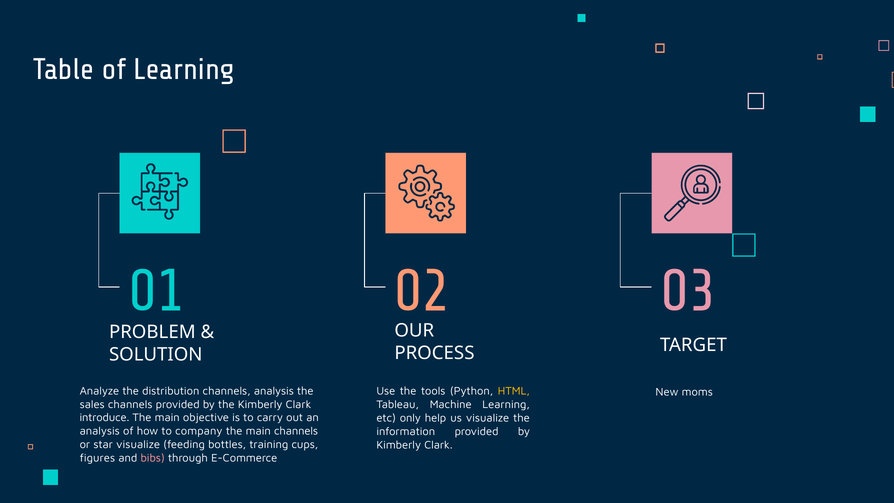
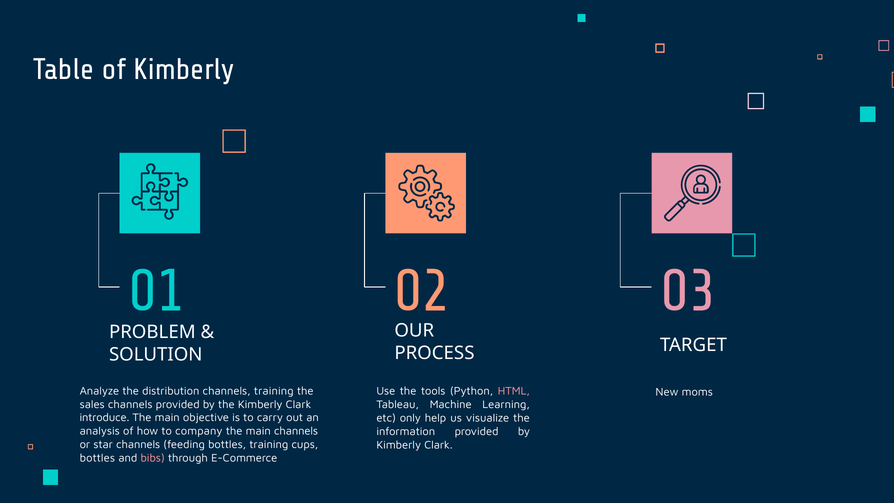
of Learning: Learning -> Kimberly
channels analysis: analysis -> training
HTML colour: yellow -> pink
star visualize: visualize -> channels
figures at (97, 458): figures -> bottles
